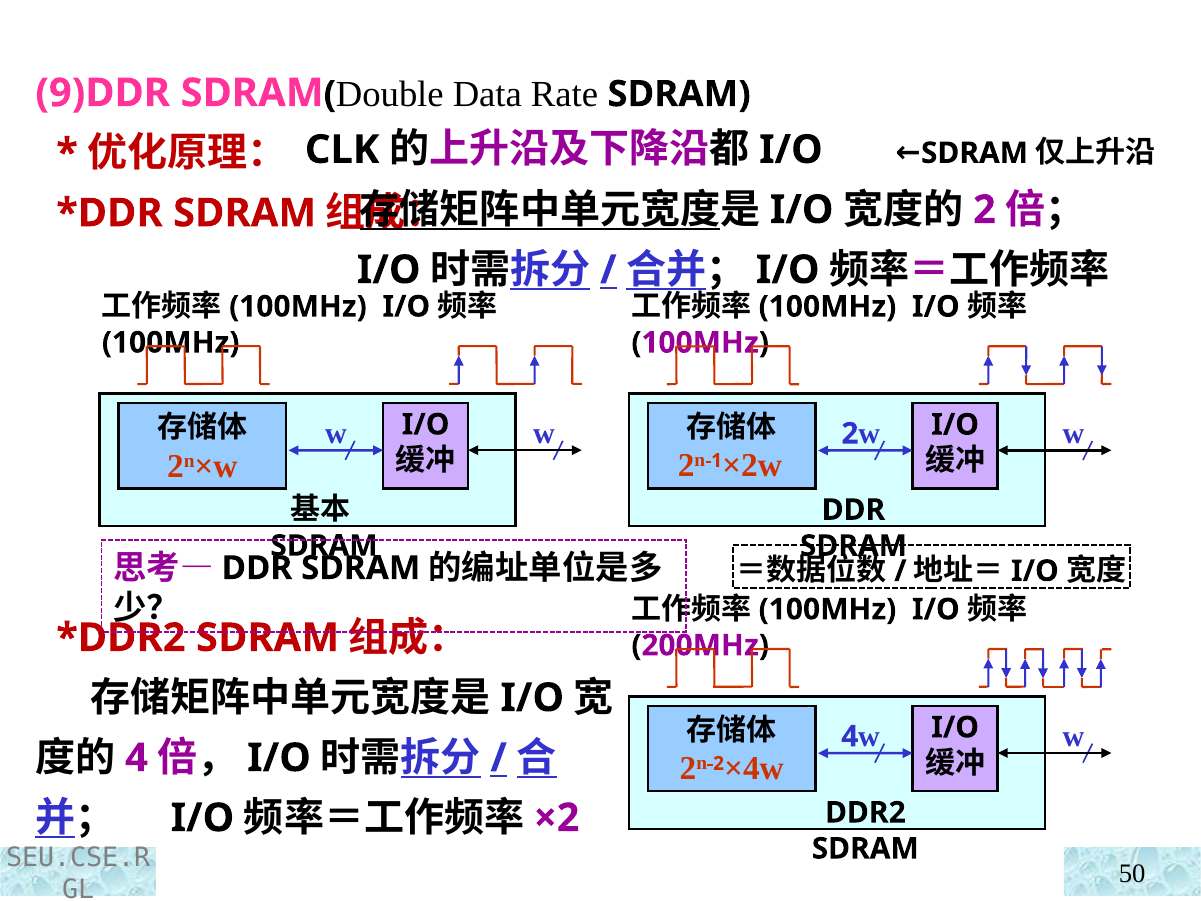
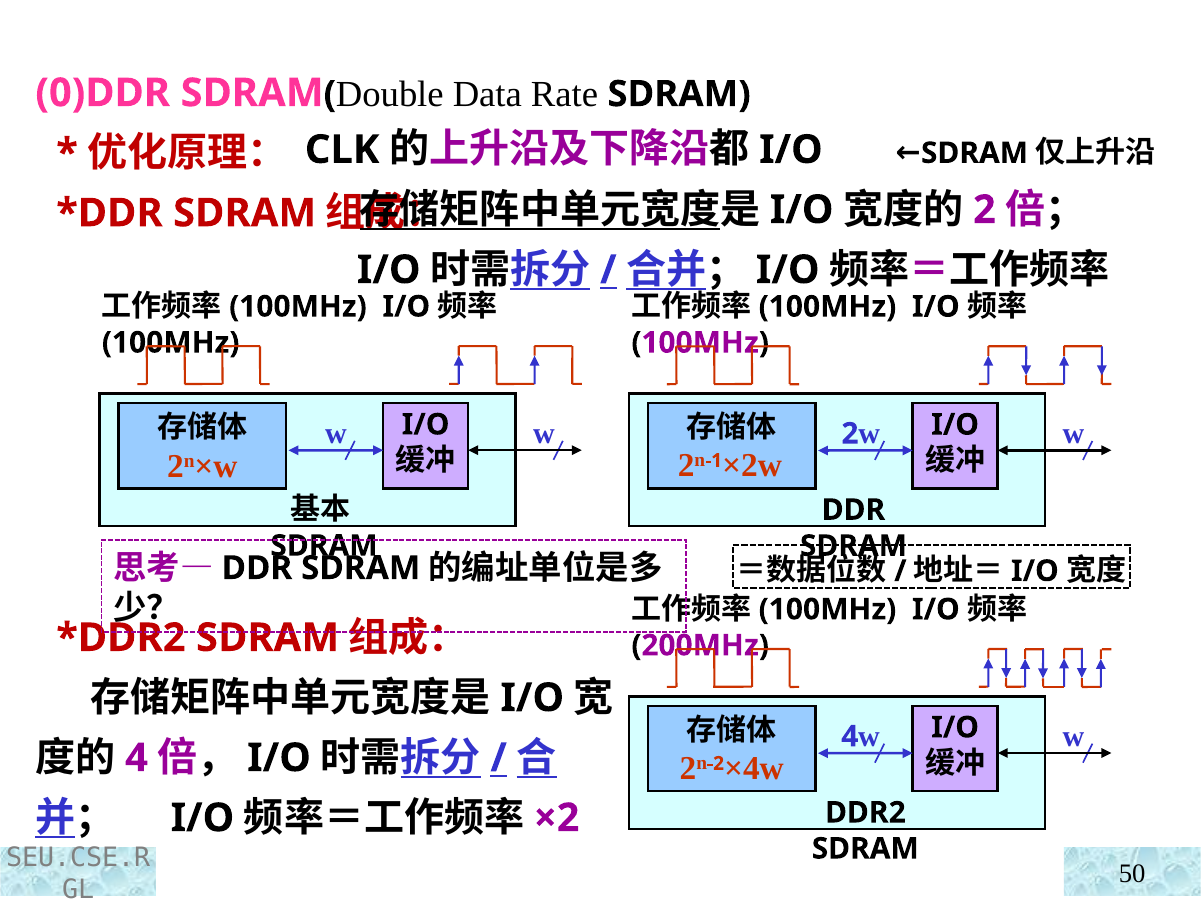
9)DDR: 9)DDR -> 0)DDR
